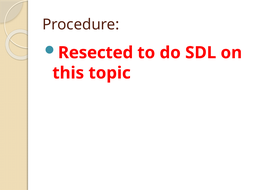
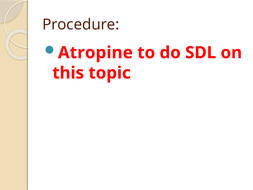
Resected: Resected -> Atropine
